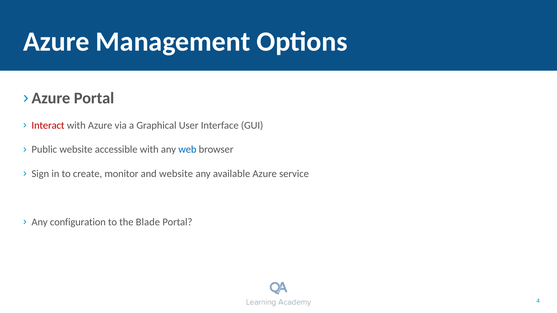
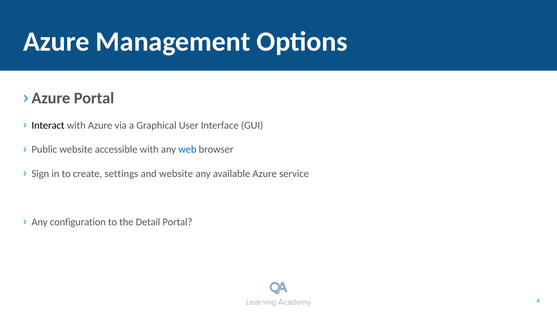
Interact colour: red -> black
monitor: monitor -> settings
Blade: Blade -> Detail
